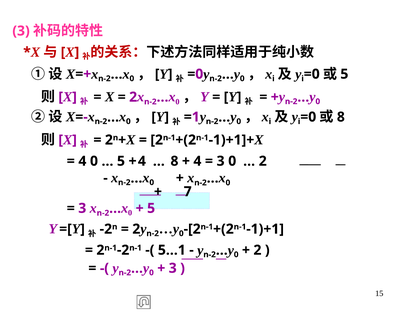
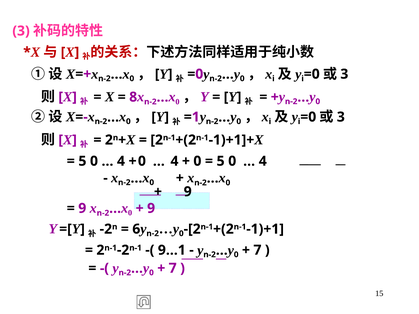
5 at (344, 74): 5 -> 3
2 at (133, 97): 2 -> 8
8 at (341, 117): 8 -> 3
4 at (82, 161): 4 -> 5
5 at (121, 161): 5 -> 4
4 at (142, 161): 4 -> 0
8 at (174, 161): 8 -> 4
4 at (197, 161): 4 -> 0
3 at (221, 161): 3 -> 5
2 at (263, 161): 2 -> 4
7 at (188, 192): 7 -> 9
3 at (82, 208): 3 -> 9
5 at (151, 208): 5 -> 9
2 at (136, 229): 2 -> 6
5…1: 5…1 -> 9…1
2 at (257, 250): 2 -> 7
3 at (173, 268): 3 -> 7
